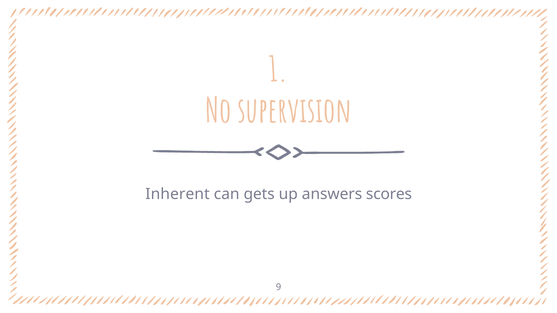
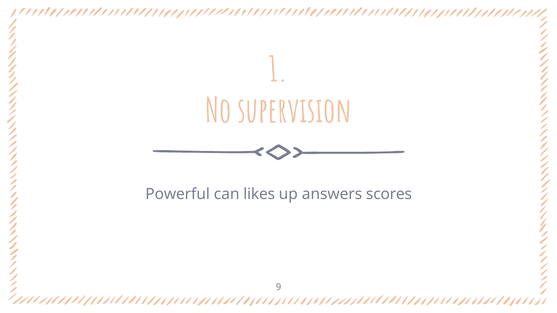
Inherent: Inherent -> Powerful
gets: gets -> likes
